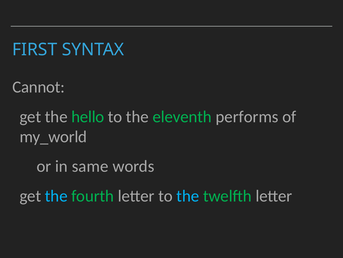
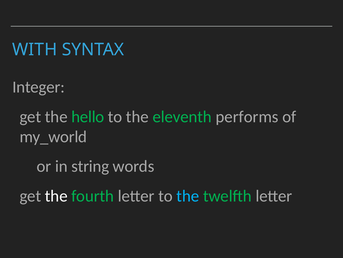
FIRST: FIRST -> WITH
Cannot: Cannot -> Integer
same: same -> string
the at (56, 195) colour: light blue -> white
